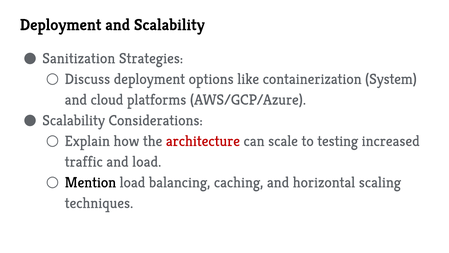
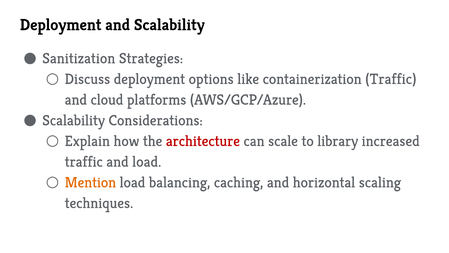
containerization System: System -> Traffic
testing: testing -> library
Mention colour: black -> orange
